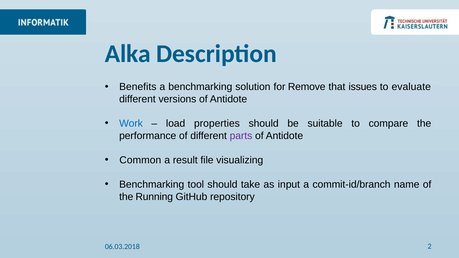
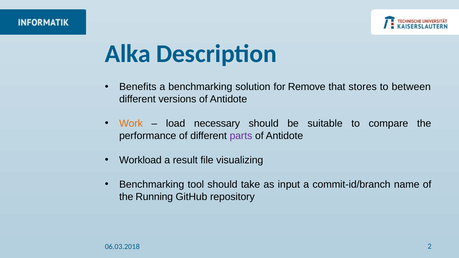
issues: issues -> stores
evaluate: evaluate -> between
Work colour: blue -> orange
properties: properties -> necessary
Common: Common -> Workload
